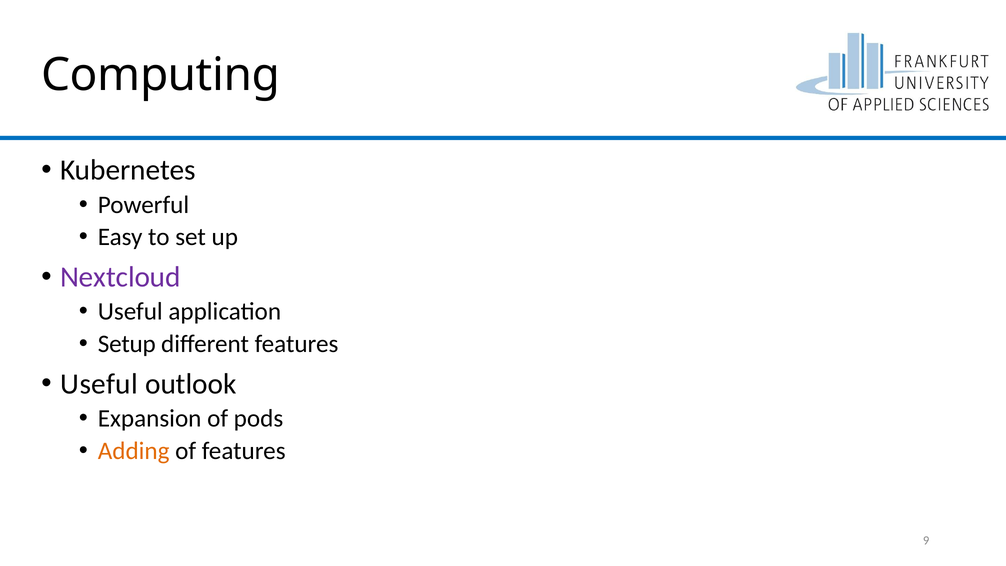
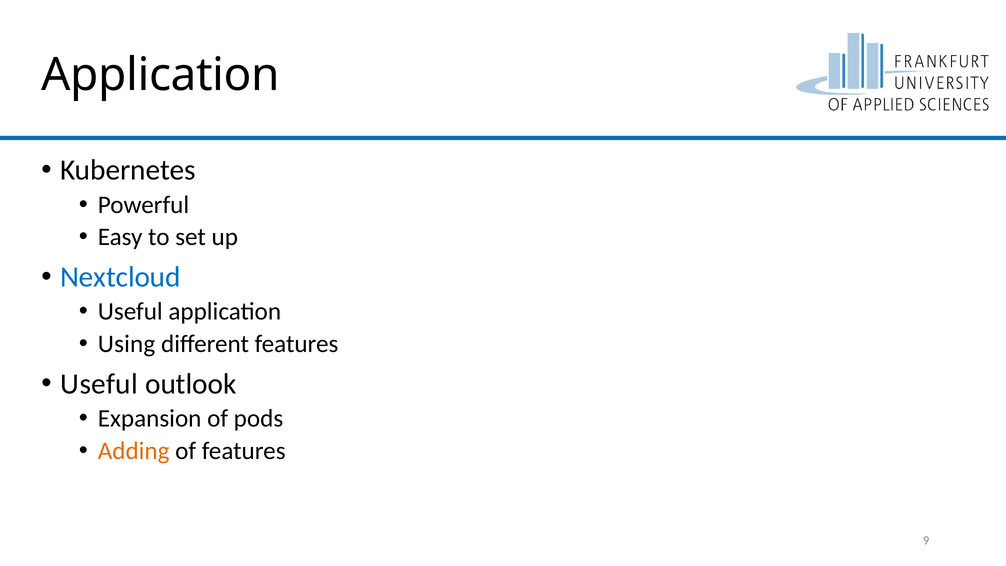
Computing at (161, 75): Computing -> Application
Nextcloud colour: purple -> blue
Setup: Setup -> Using
